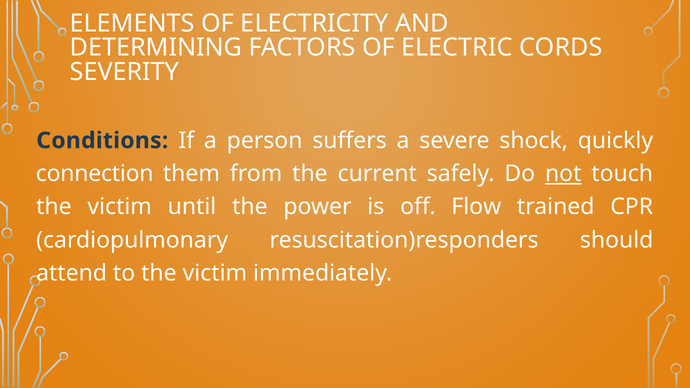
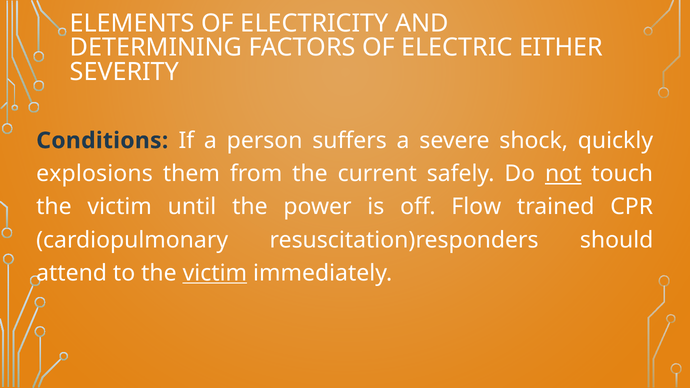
CORDS: CORDS -> EITHER
connection: connection -> explosions
victim at (215, 273) underline: none -> present
